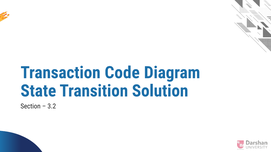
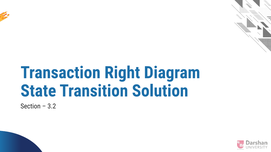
Code: Code -> Right
